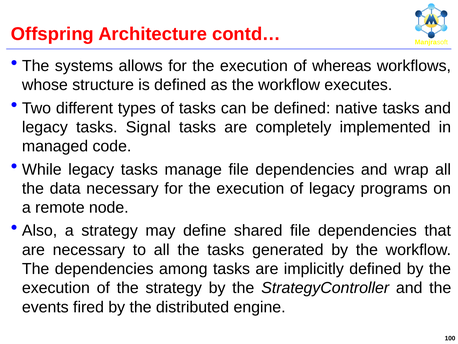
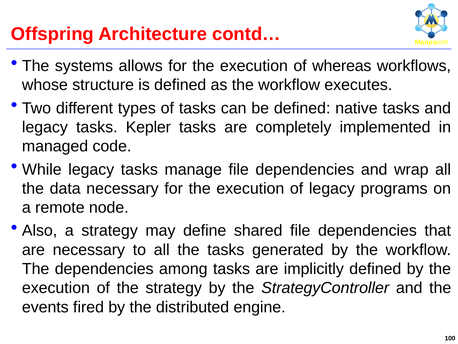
Signal: Signal -> Kepler
